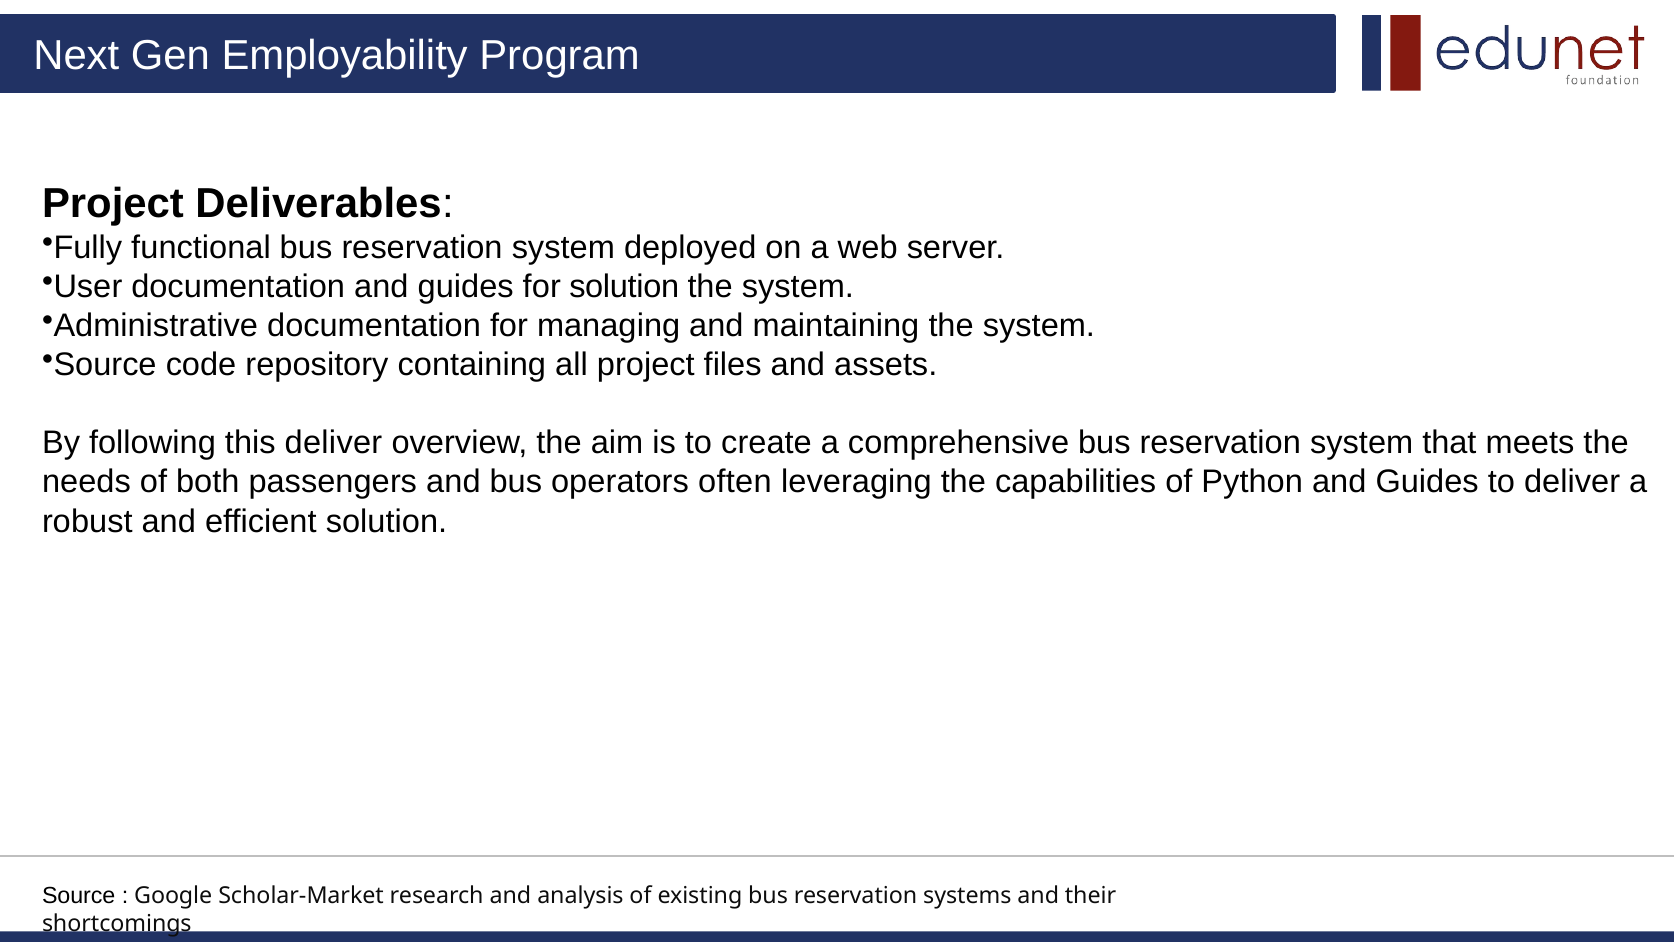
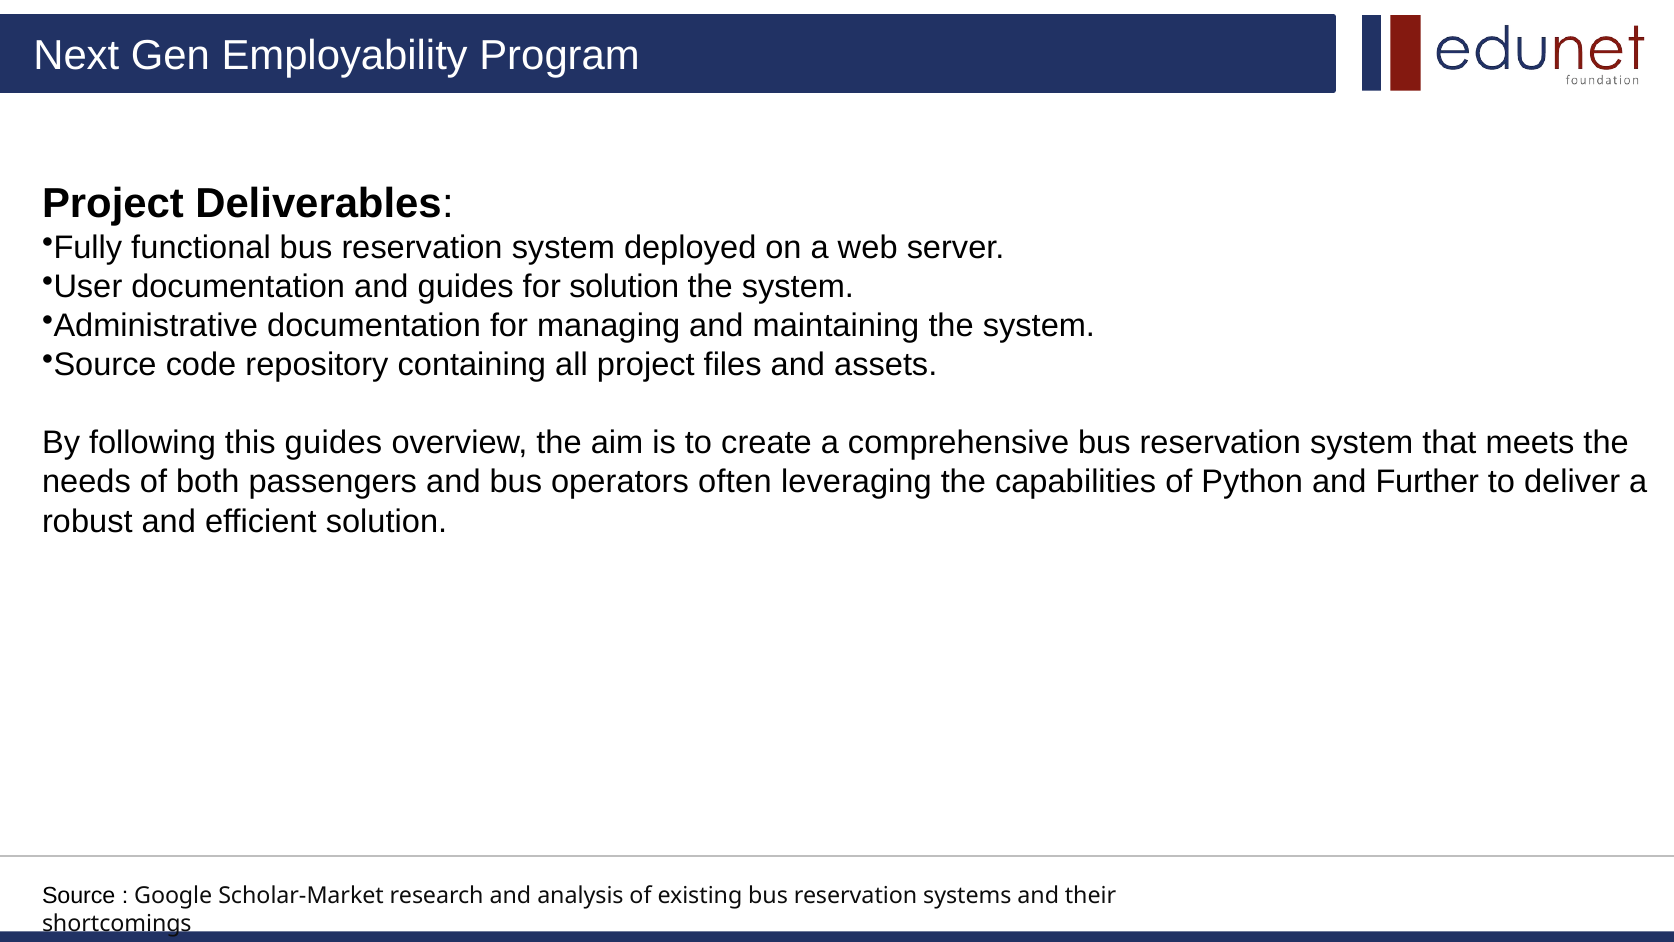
this deliver: deliver -> guides
Python and Guides: Guides -> Further
